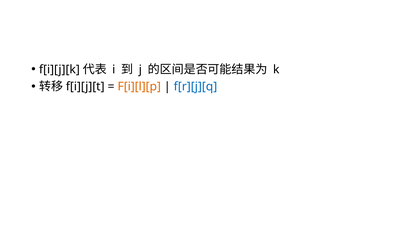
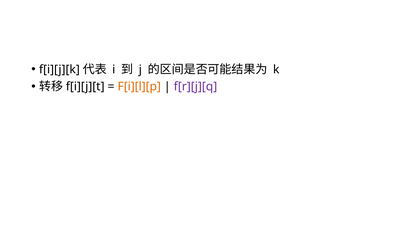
f[r][j][q colour: blue -> purple
